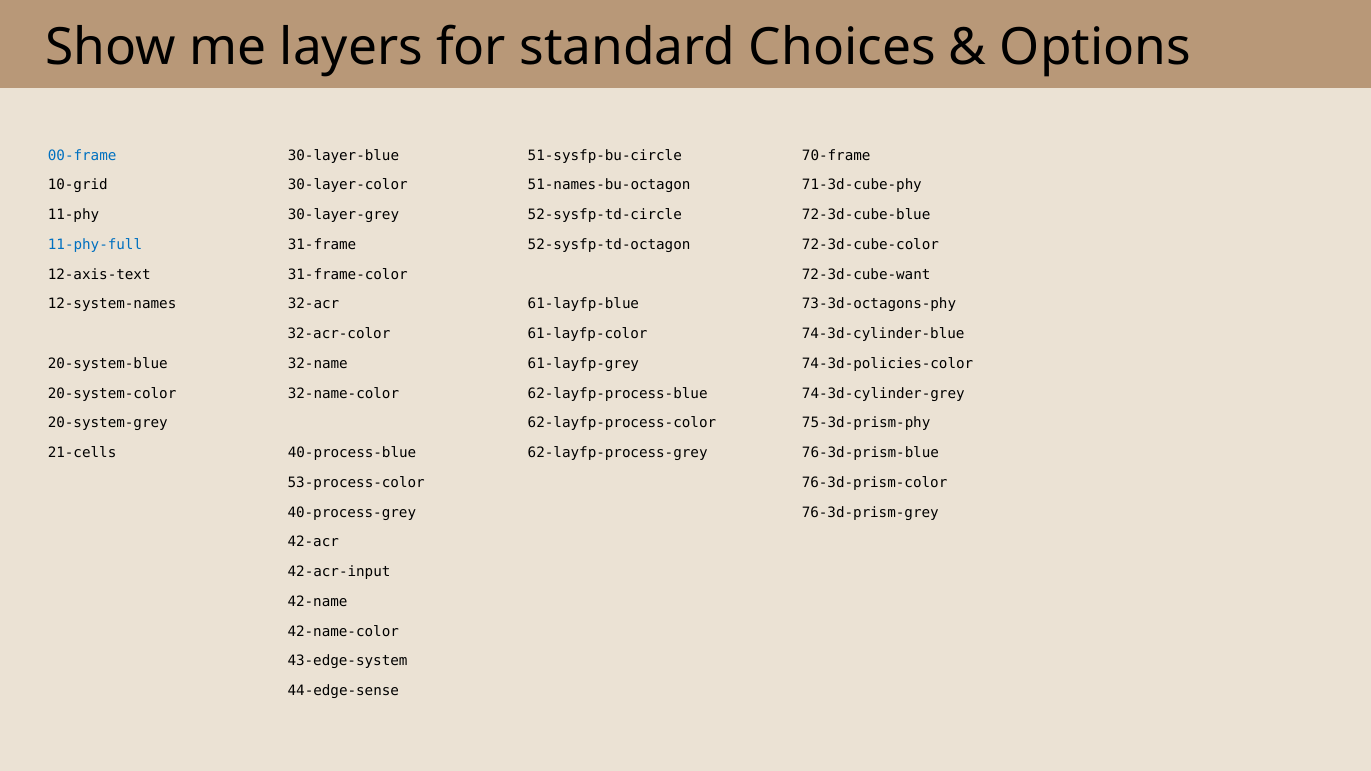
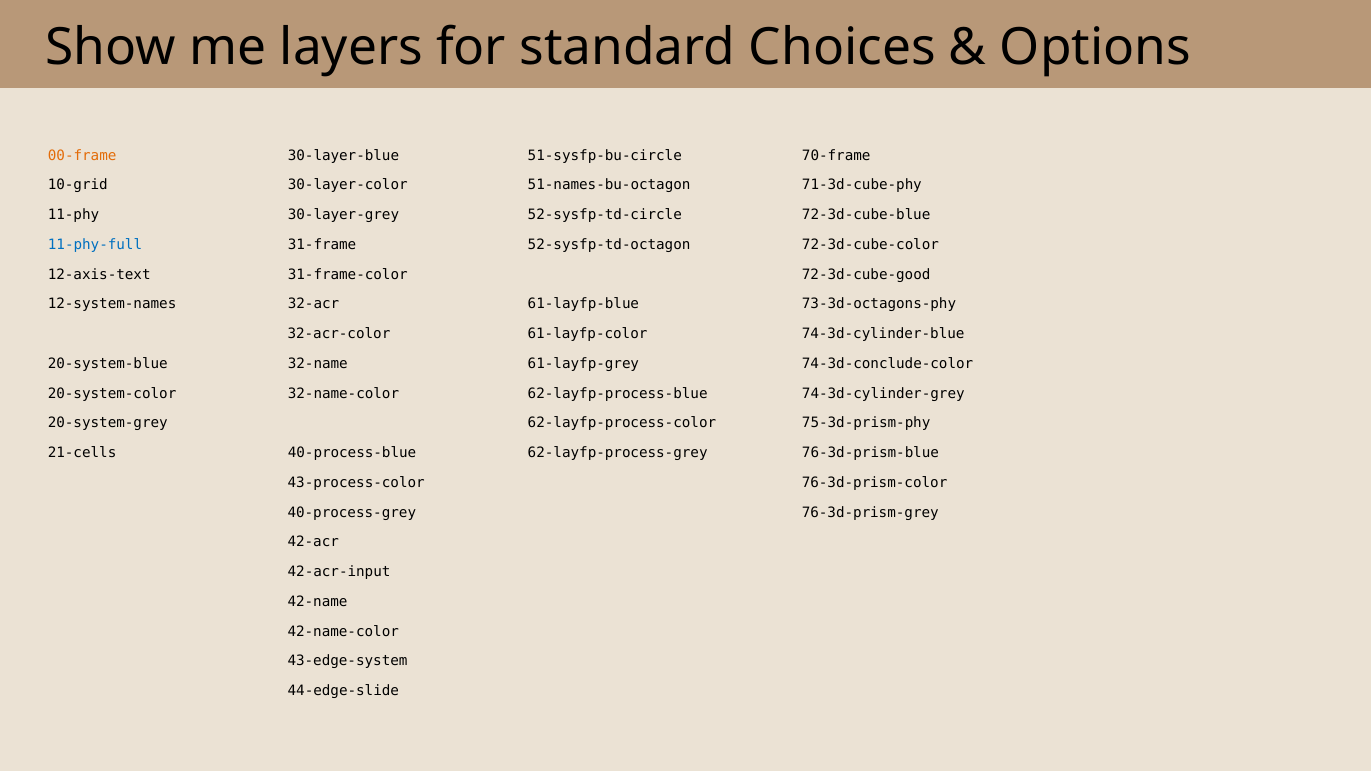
00-frame colour: blue -> orange
72-3d-cube-want: 72-3d-cube-want -> 72-3d-cube-good
74-3d-policies-color: 74-3d-policies-color -> 74-3d-conclude-color
53-process-color: 53-process-color -> 43-process-color
44-edge-sense: 44-edge-sense -> 44-edge-slide
